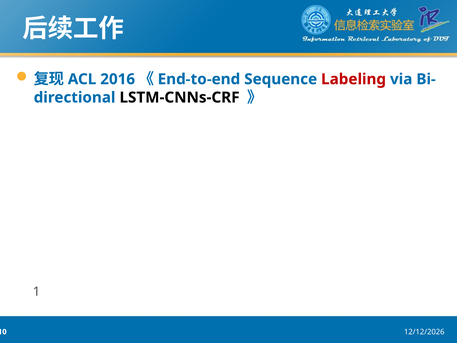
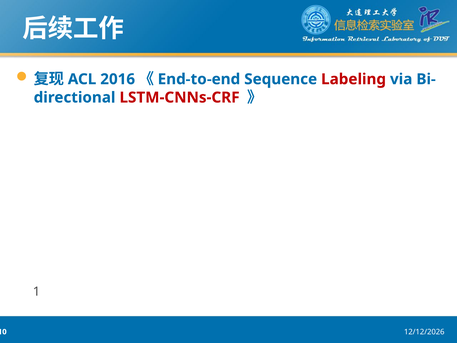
LSTM-CNNs-CRF colour: black -> red
